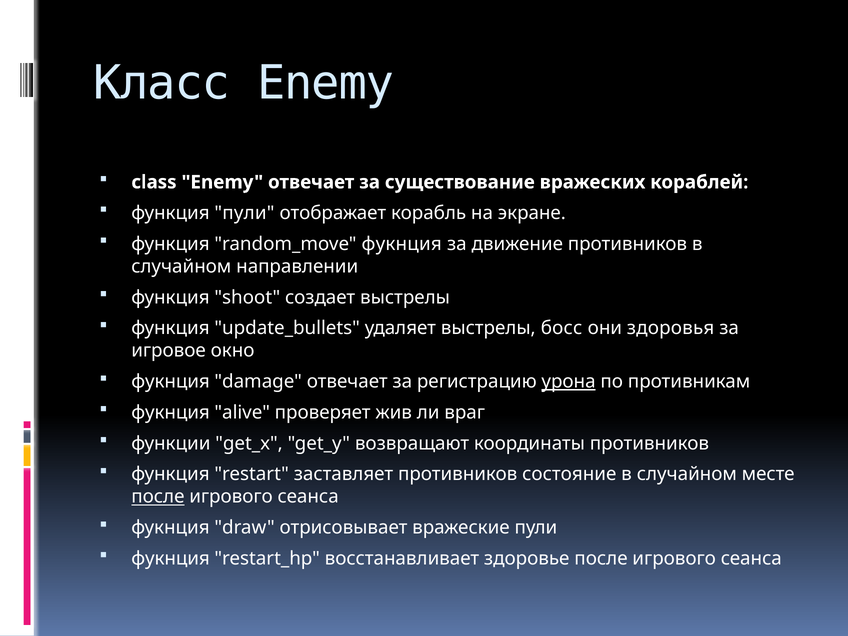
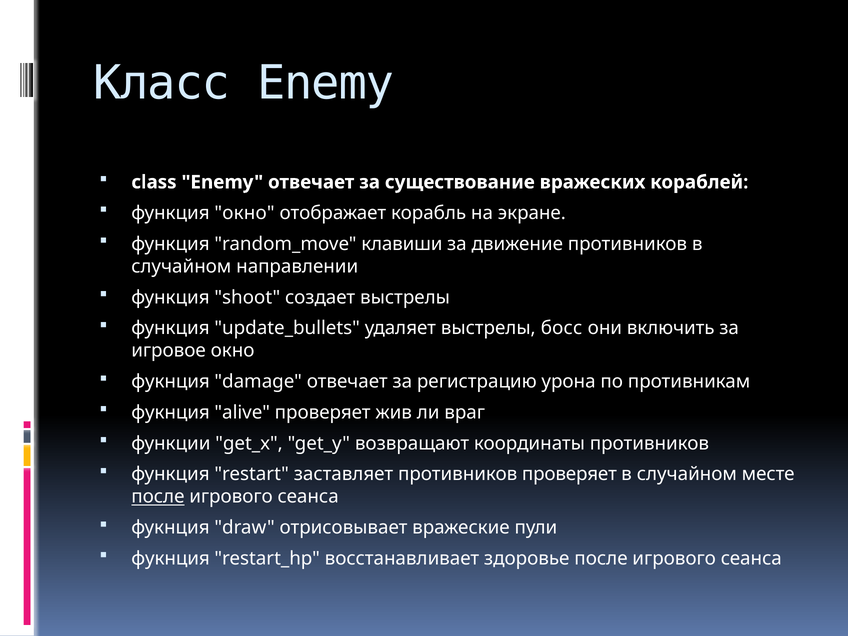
функция пули: пули -> окно
random_move фукнция: фукнция -> клавиши
здоровья: здоровья -> включить
урона underline: present -> none
противников состояние: состояние -> проверяет
